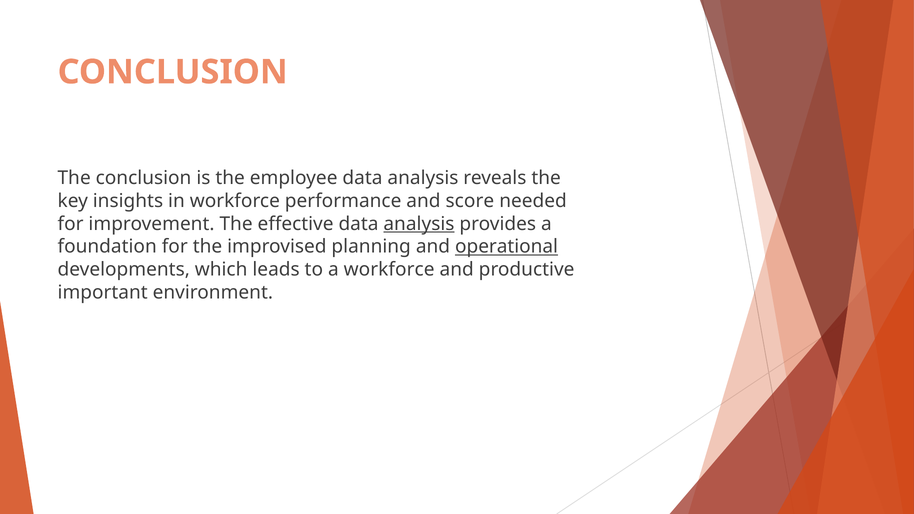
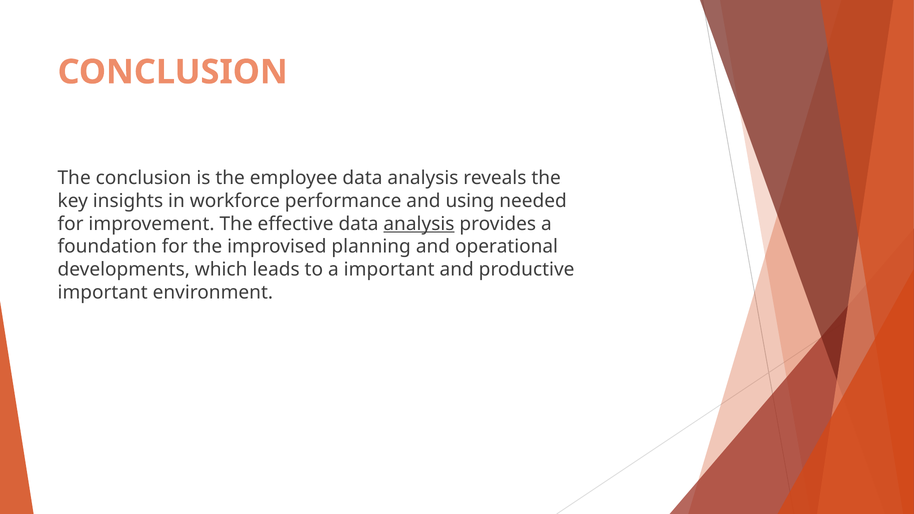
score: score -> using
operational underline: present -> none
a workforce: workforce -> important
